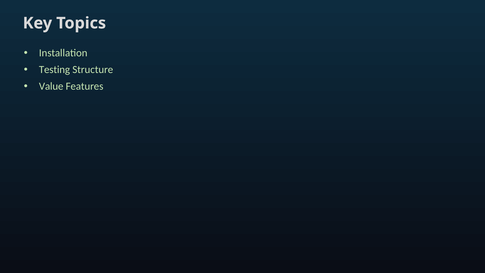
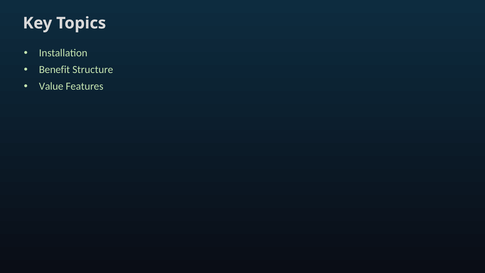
Testing: Testing -> Benefit
